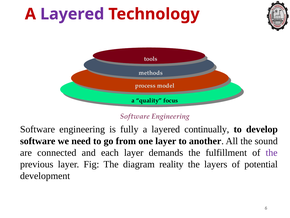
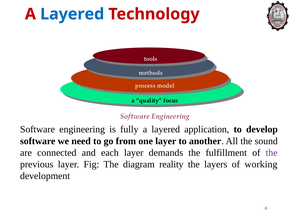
Layered at (72, 14) colour: purple -> blue
continually: continually -> application
potential: potential -> working
